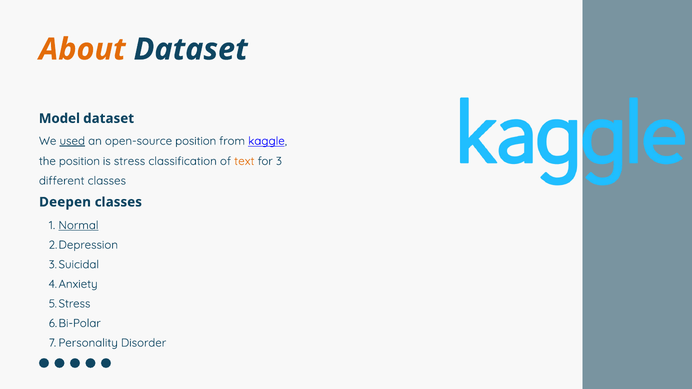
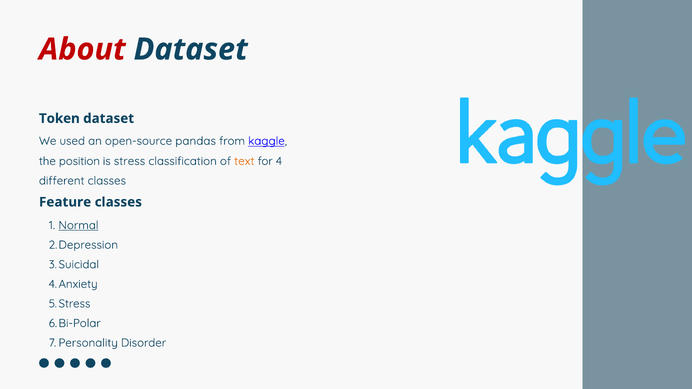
About colour: orange -> red
Model: Model -> Token
used underline: present -> none
open-source position: position -> pandas
3: 3 -> 4
Deepen: Deepen -> Feature
